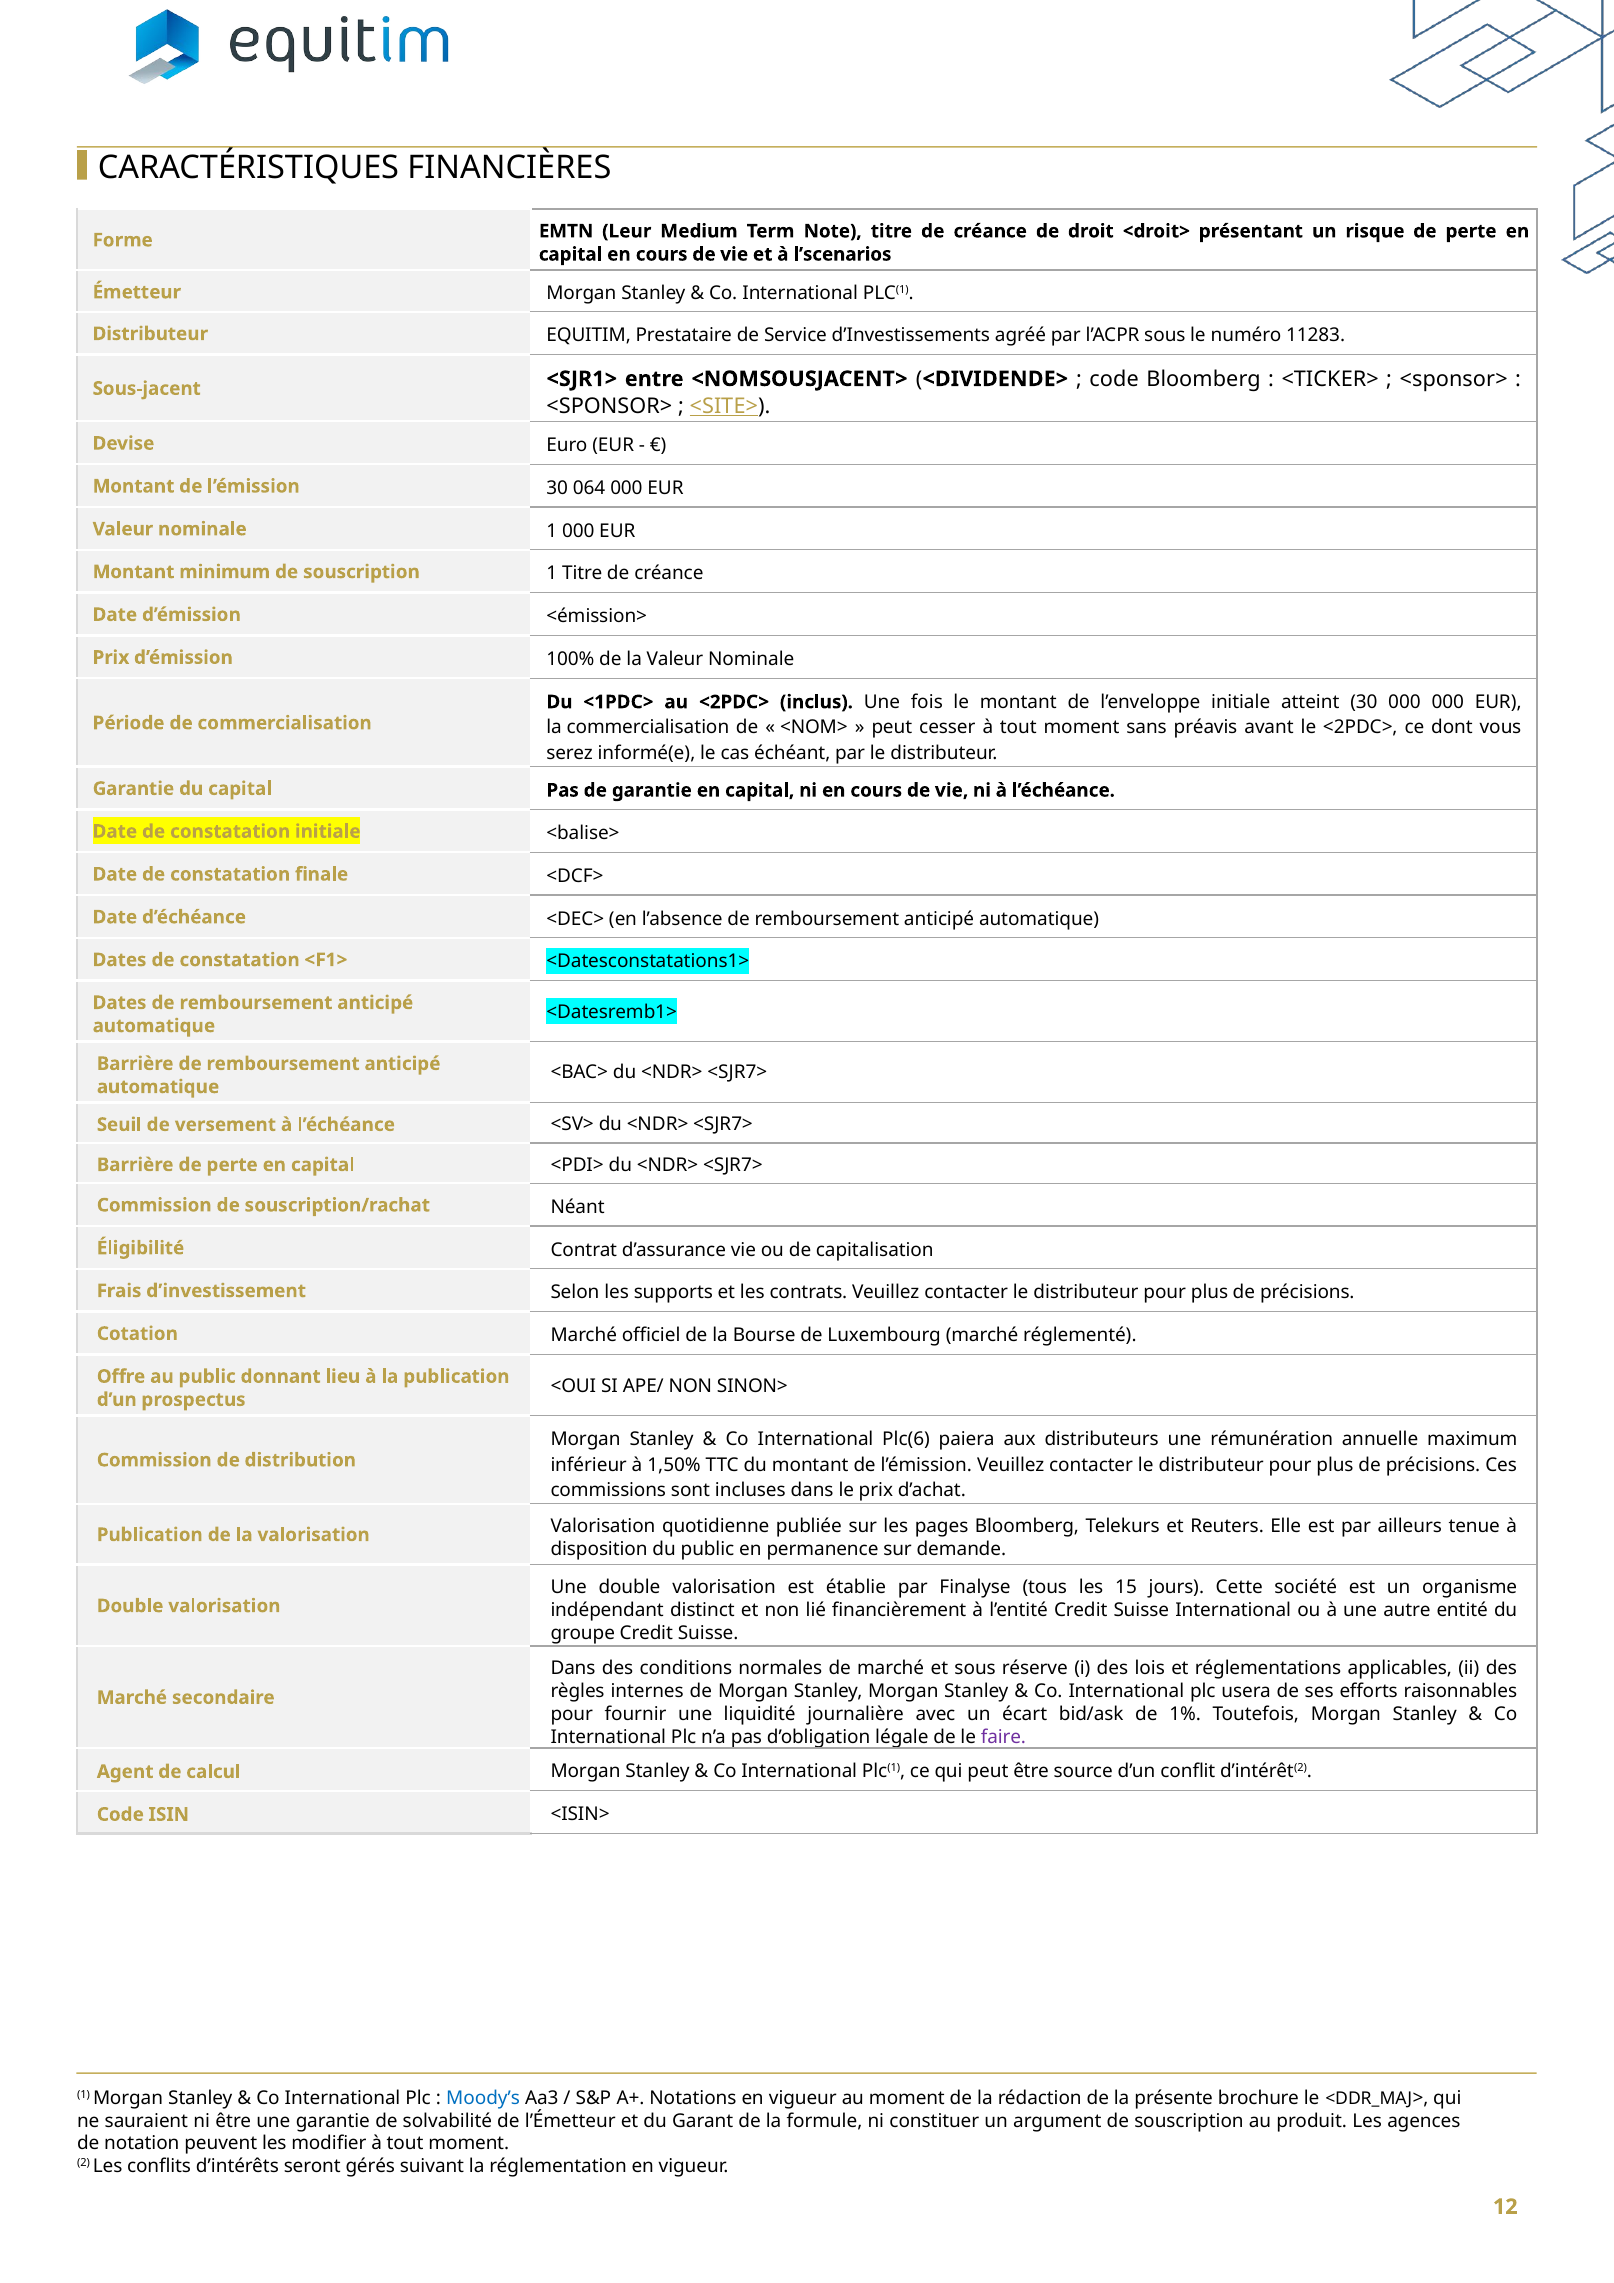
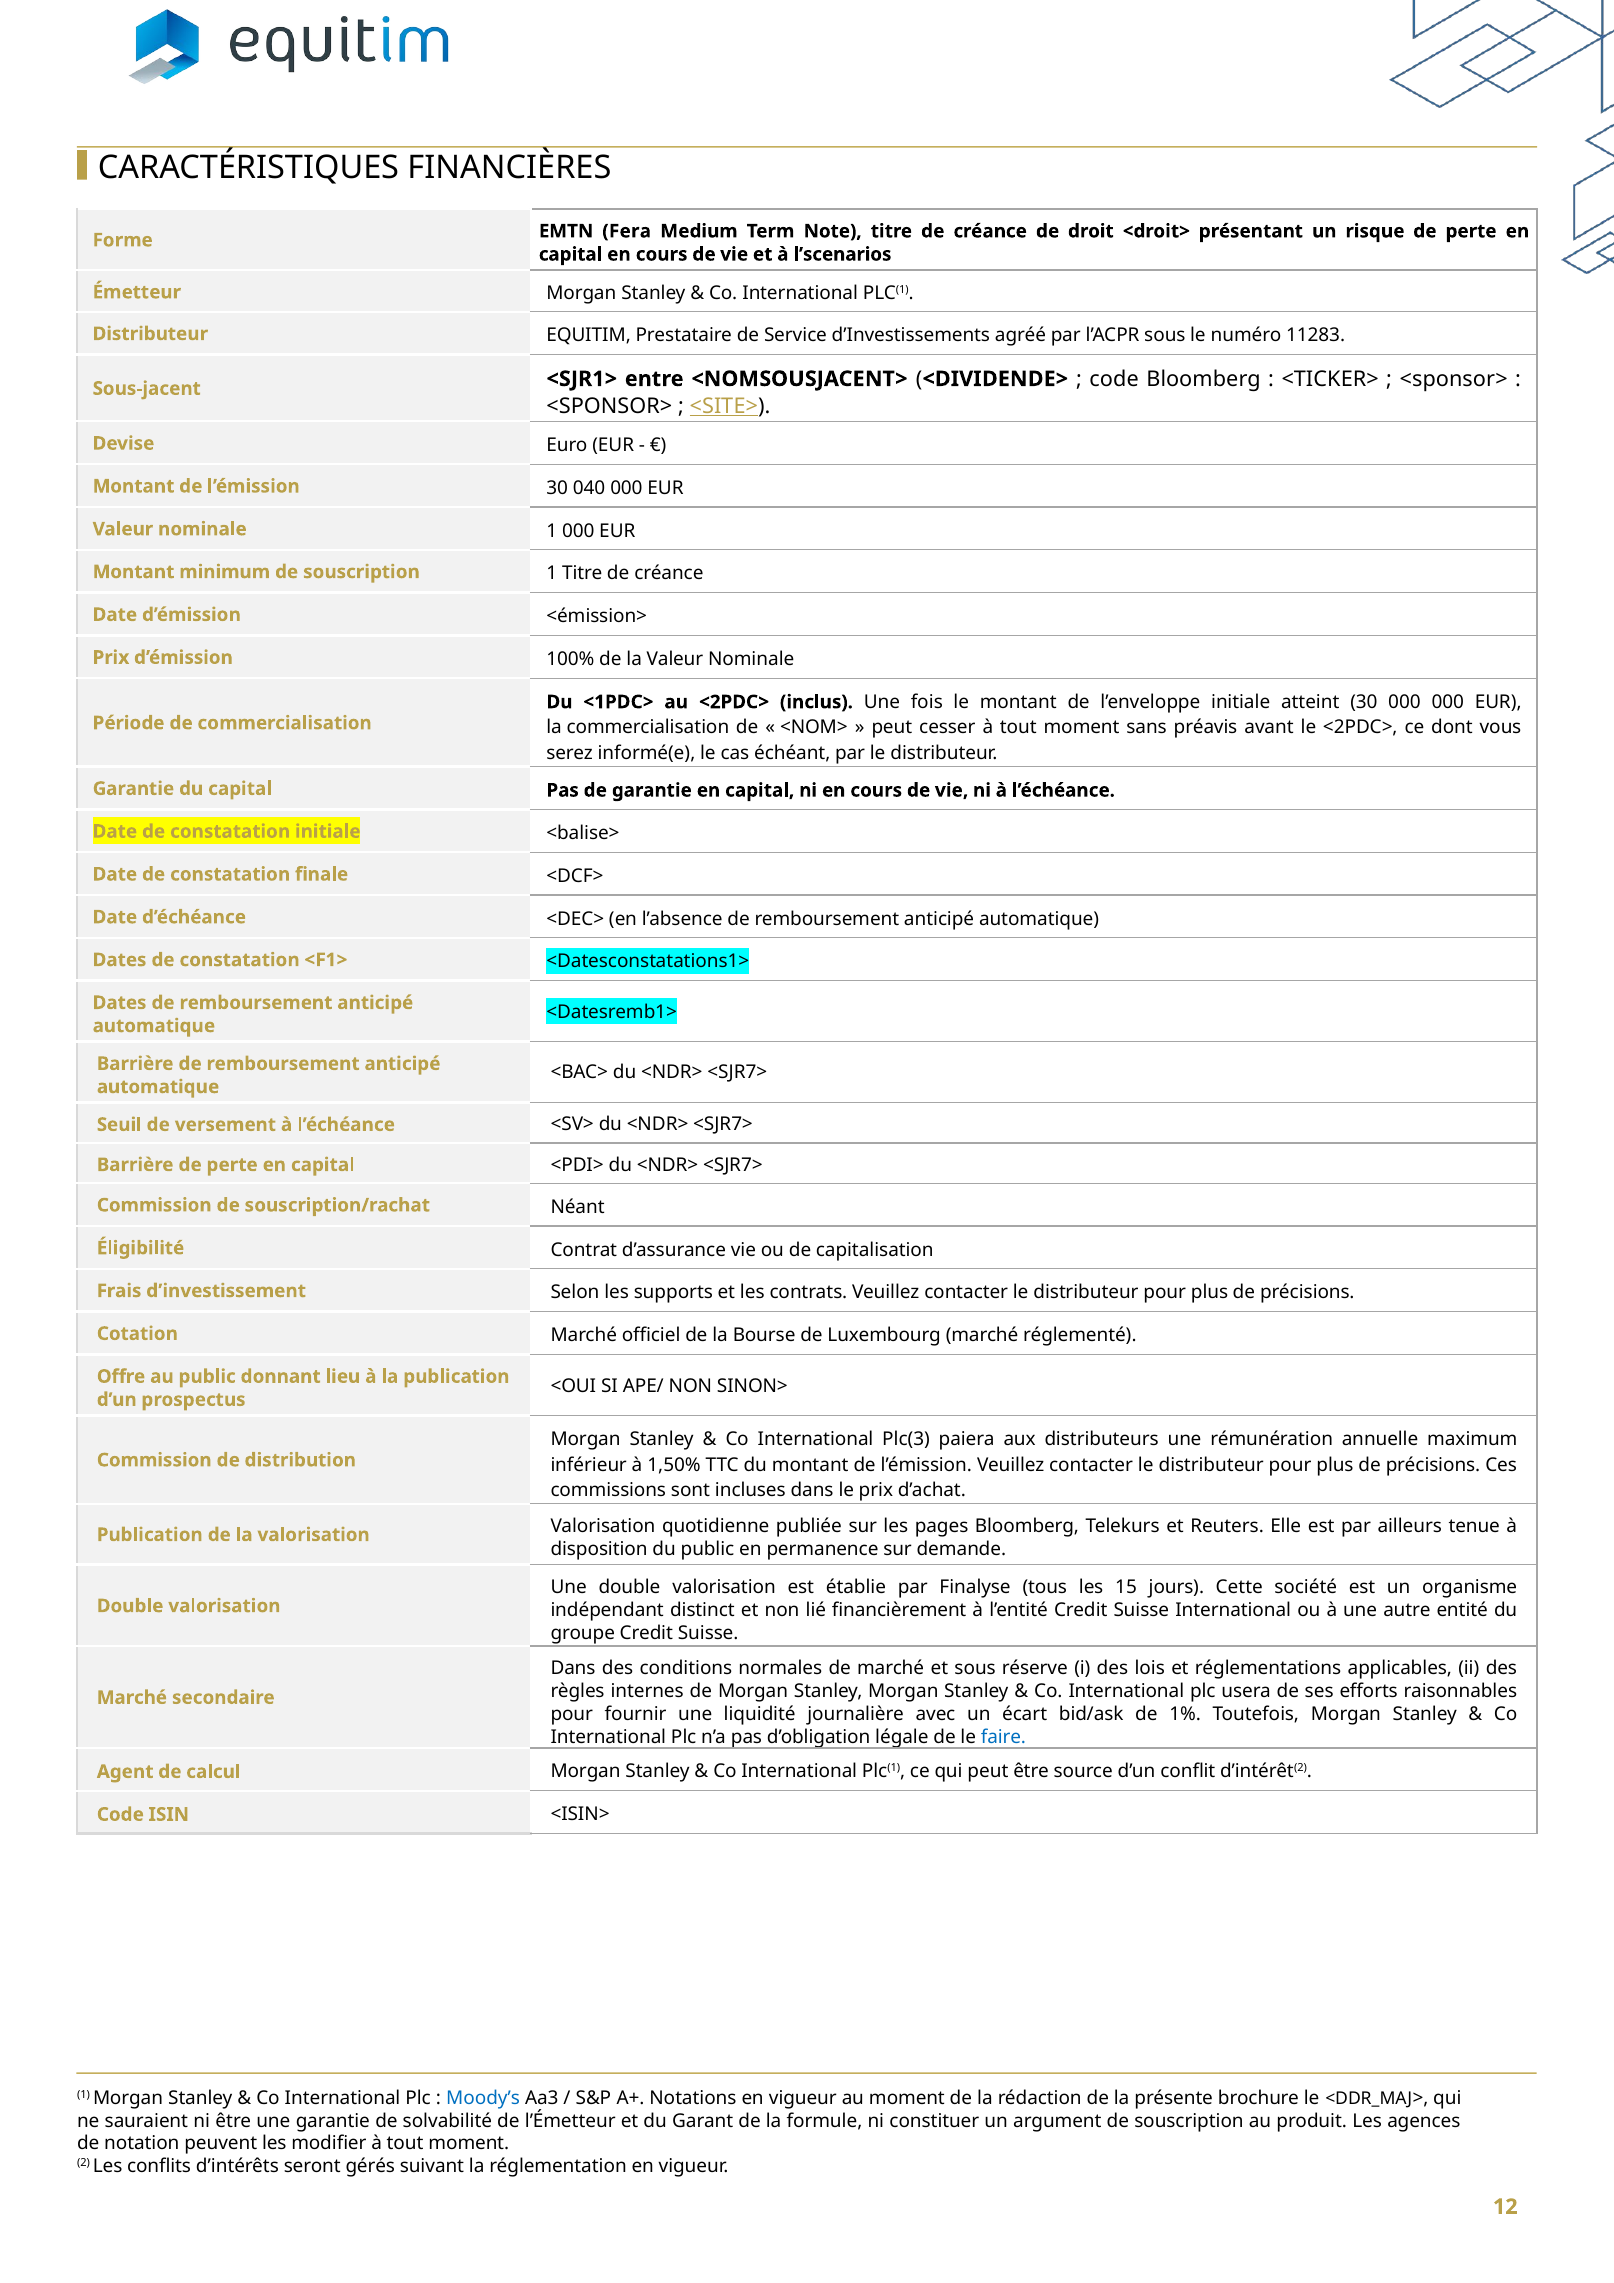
Leur: Leur -> Fera
064: 064 -> 040
Plc(6: Plc(6 -> Plc(3
faire colour: purple -> blue
